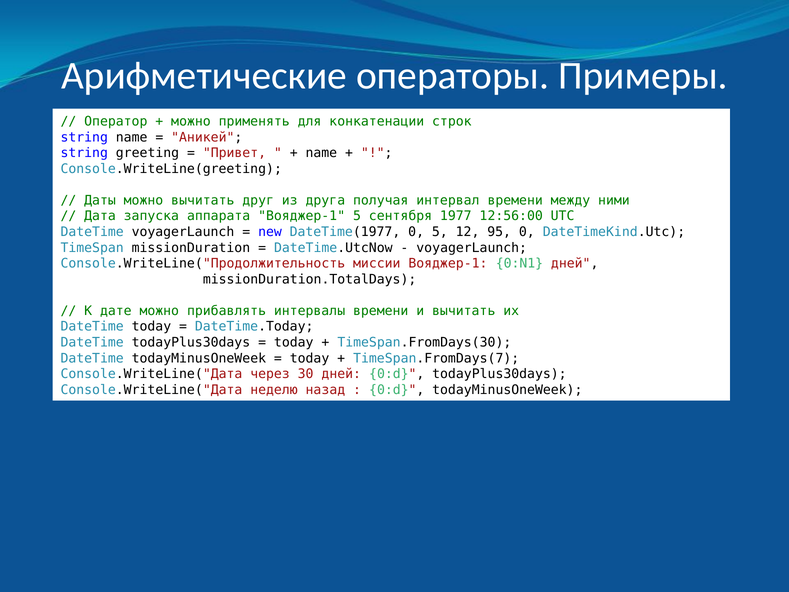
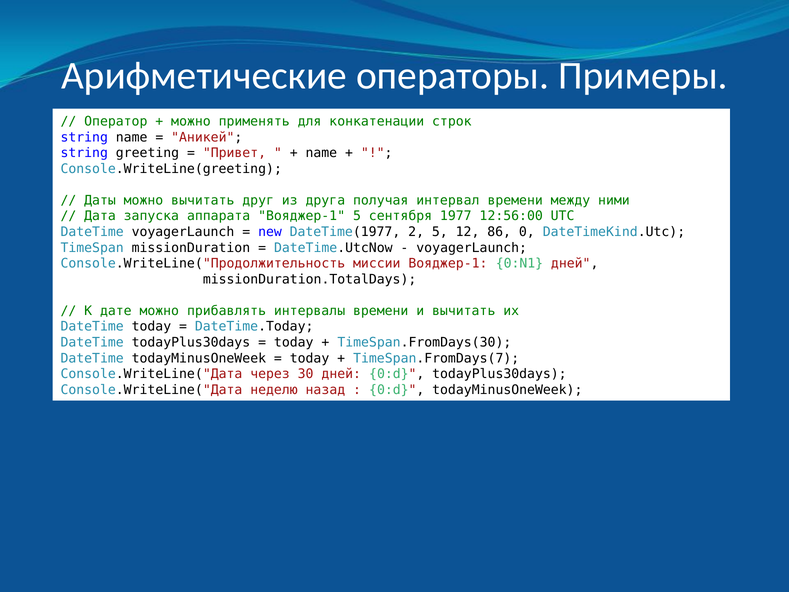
DateTime(1977 0: 0 -> 2
95: 95 -> 86
